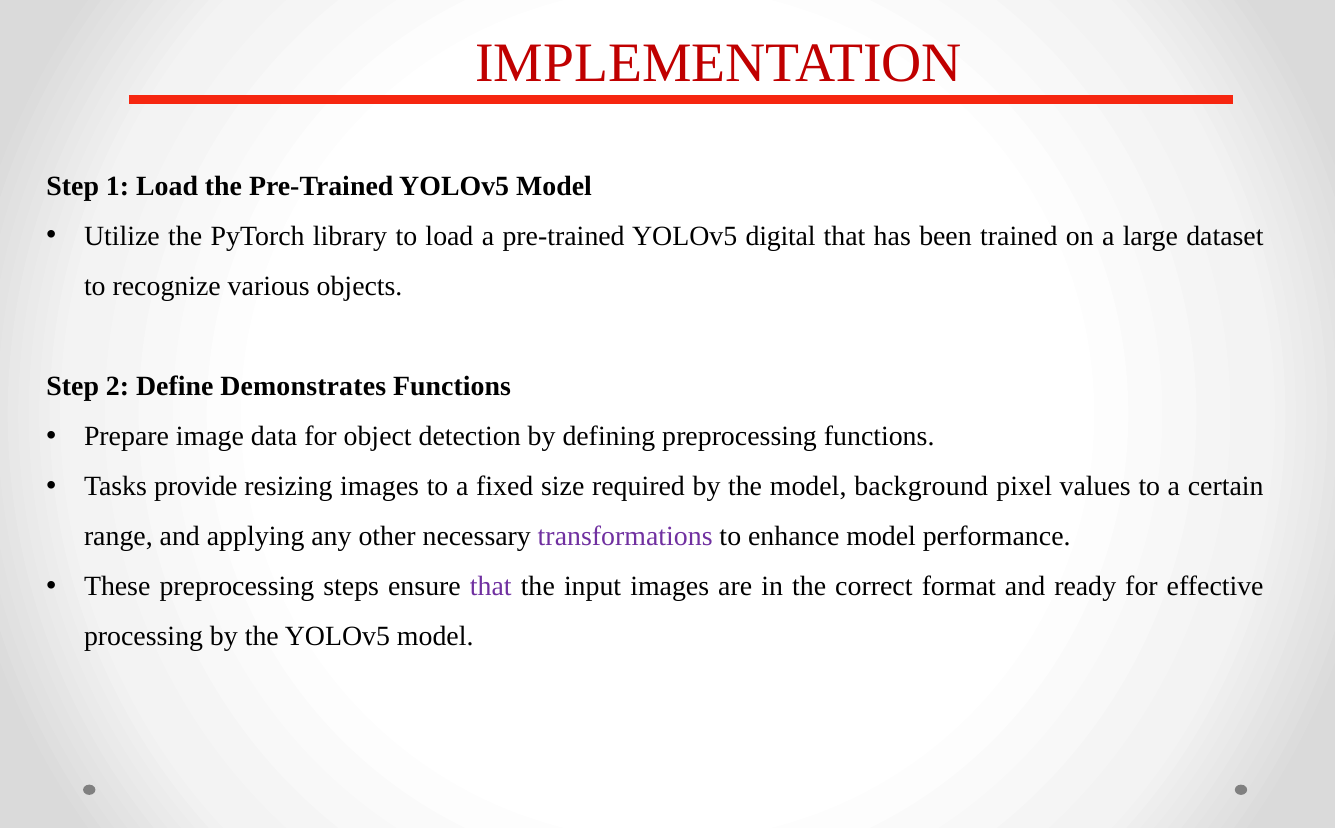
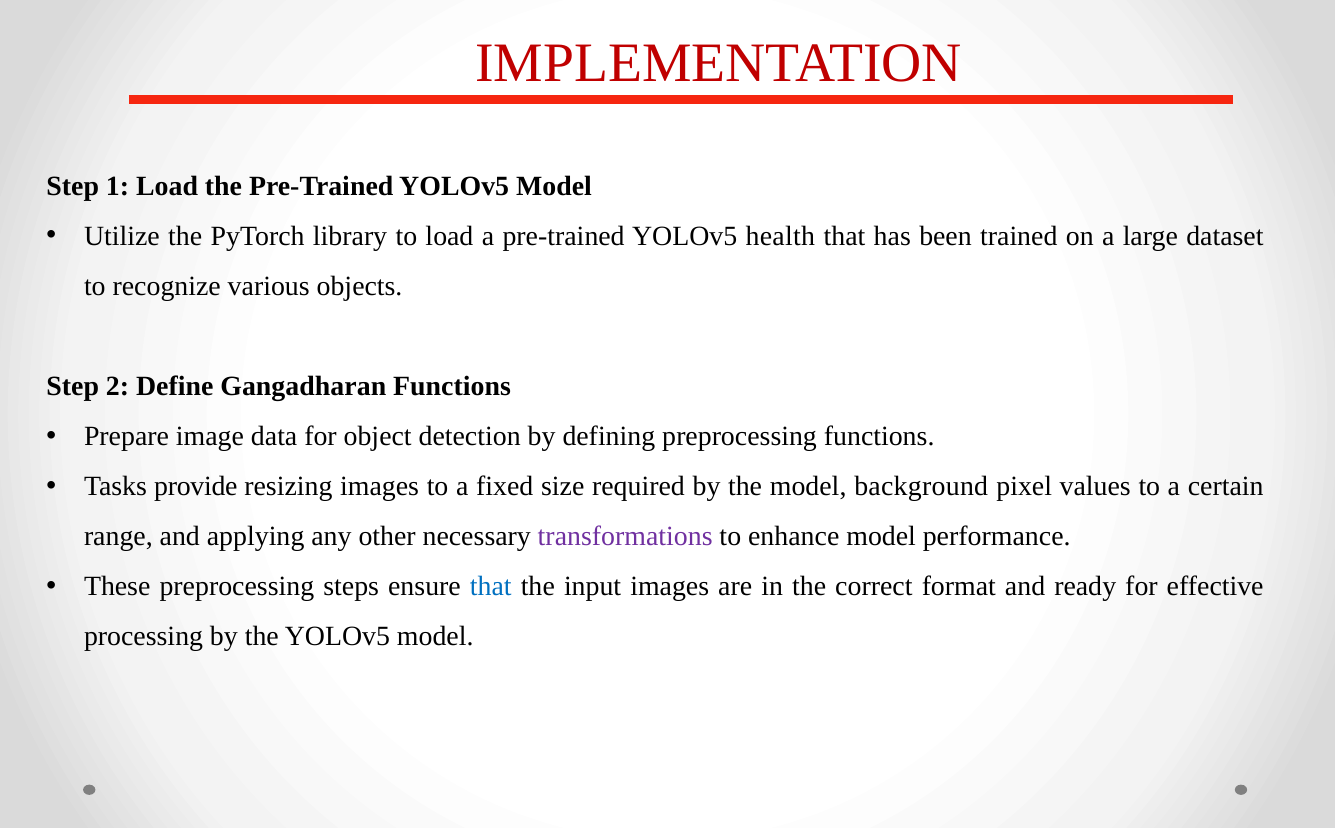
digital: digital -> health
Demonstrates: Demonstrates -> Gangadharan
that at (491, 587) colour: purple -> blue
